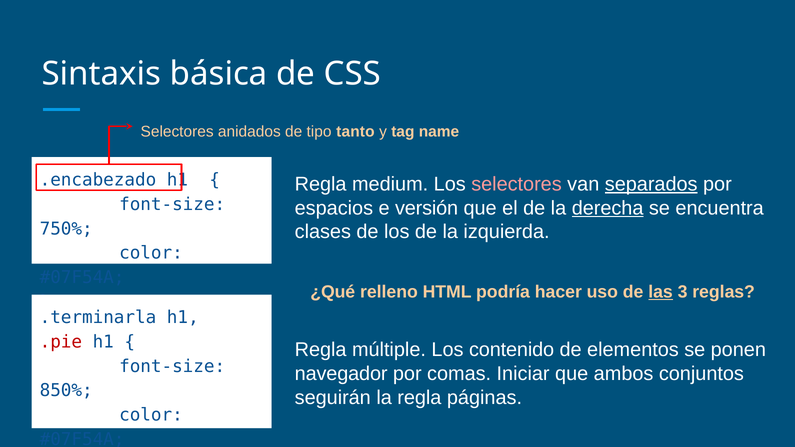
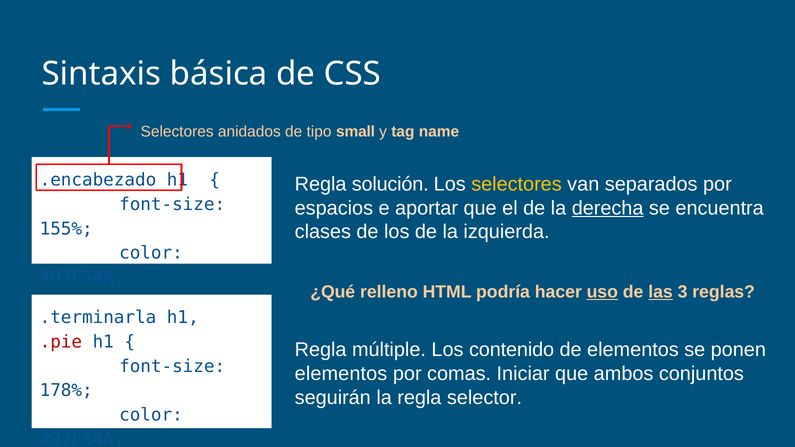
tanto: tanto -> small
medium: medium -> solución
selectores at (517, 184) colour: pink -> yellow
separados underline: present -> none
versión: versión -> aportar
750%: 750% -> 155%
uso underline: none -> present
navegador at (341, 374): navegador -> elementos
850%: 850% -> 178%
páginas: páginas -> selector
